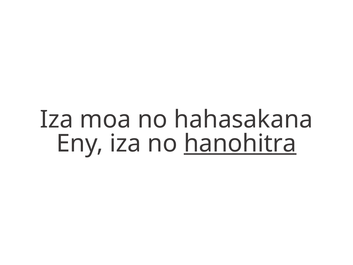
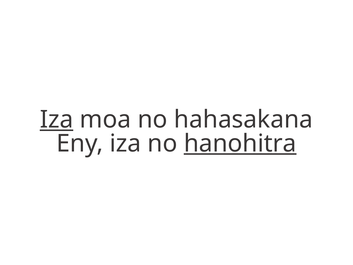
Iza at (57, 120) underline: none -> present
